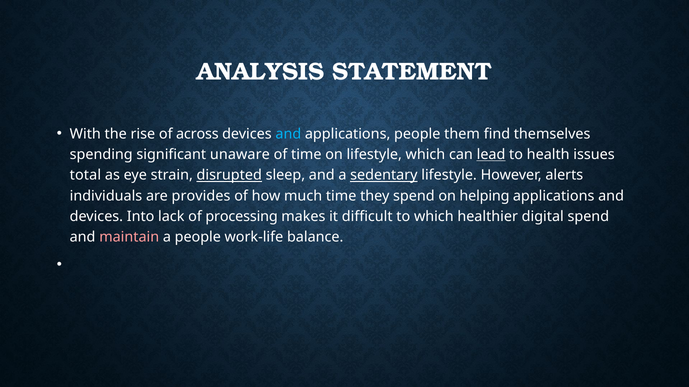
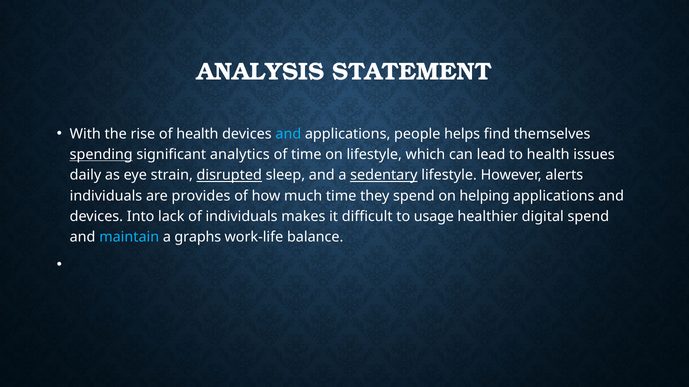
of across: across -> health
them: them -> helps
spending underline: none -> present
unaware: unaware -> analytics
lead underline: present -> none
total: total -> daily
of processing: processing -> individuals
to which: which -> usage
maintain colour: pink -> light blue
a people: people -> graphs
